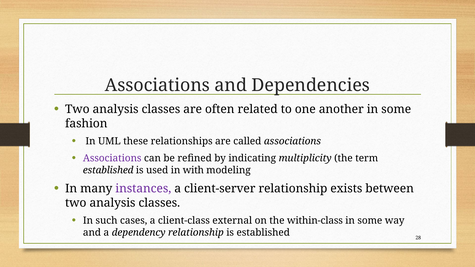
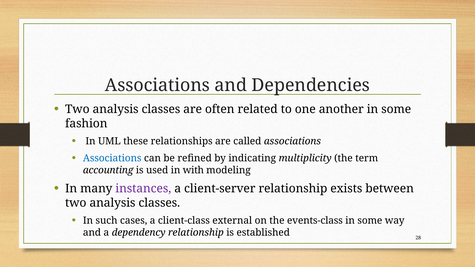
Associations at (112, 158) colour: purple -> blue
established at (108, 170): established -> accounting
within-class: within-class -> events-class
